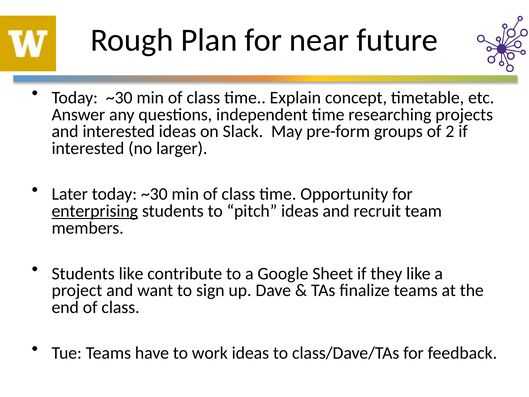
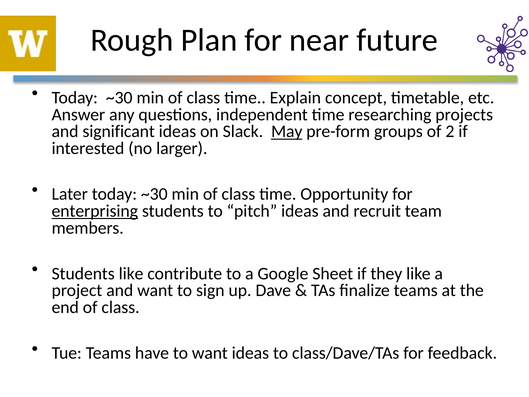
and interested: interested -> significant
May underline: none -> present
to work: work -> want
